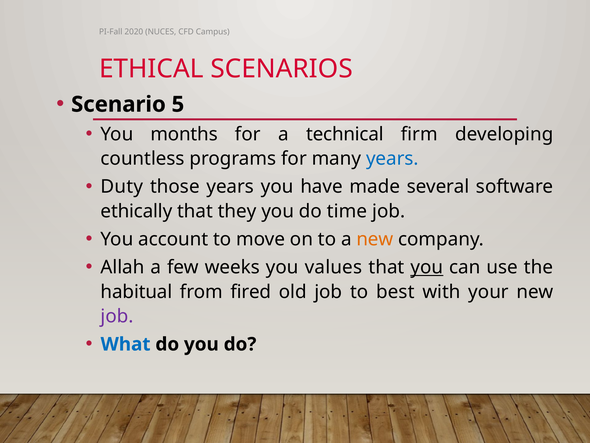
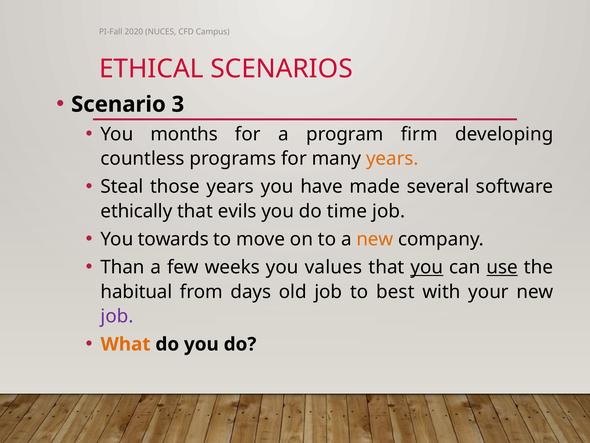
5: 5 -> 3
technical: technical -> program
years at (392, 158) colour: blue -> orange
Duty: Duty -> Steal
they: they -> evils
account: account -> towards
Allah: Allah -> Than
use underline: none -> present
fired: fired -> days
What colour: blue -> orange
